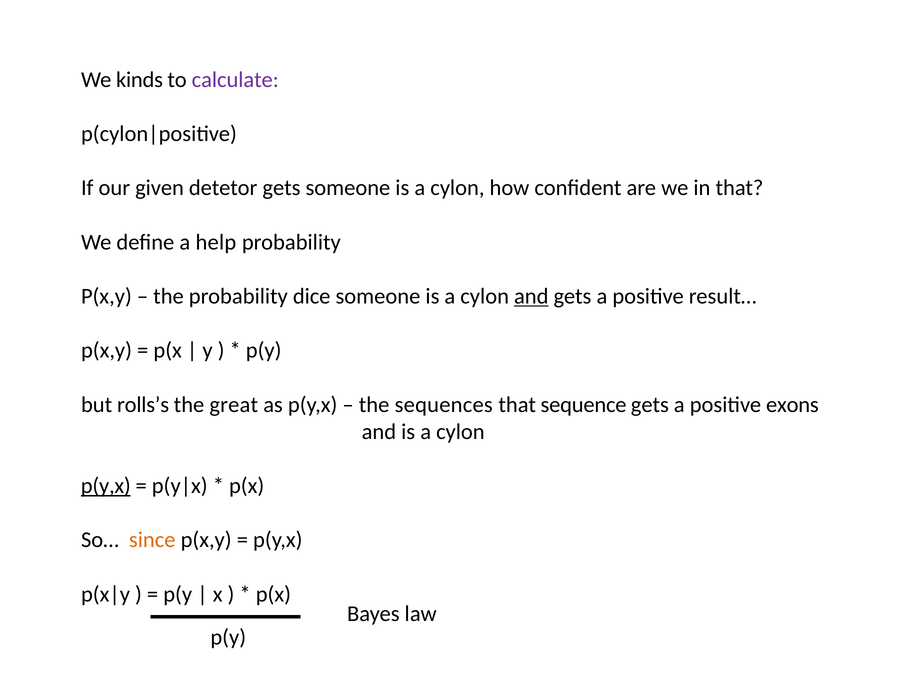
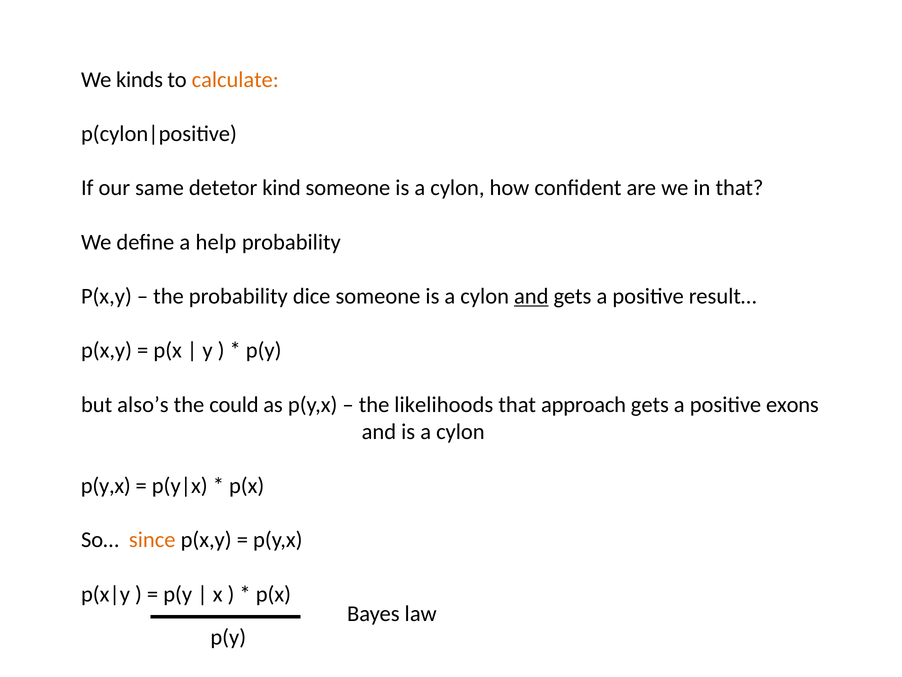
calculate colour: purple -> orange
given: given -> same
detetor gets: gets -> kind
rolls’s: rolls’s -> also’s
great: great -> could
sequences: sequences -> likelihoods
sequence: sequence -> approach
p(y,x at (106, 486) underline: present -> none
